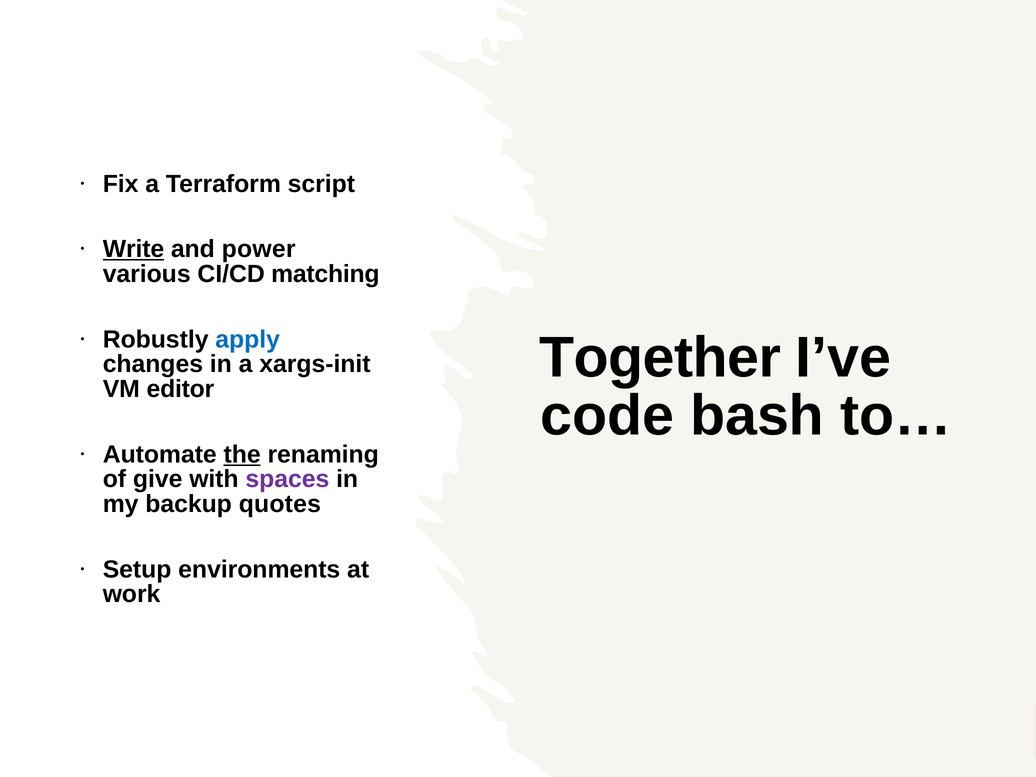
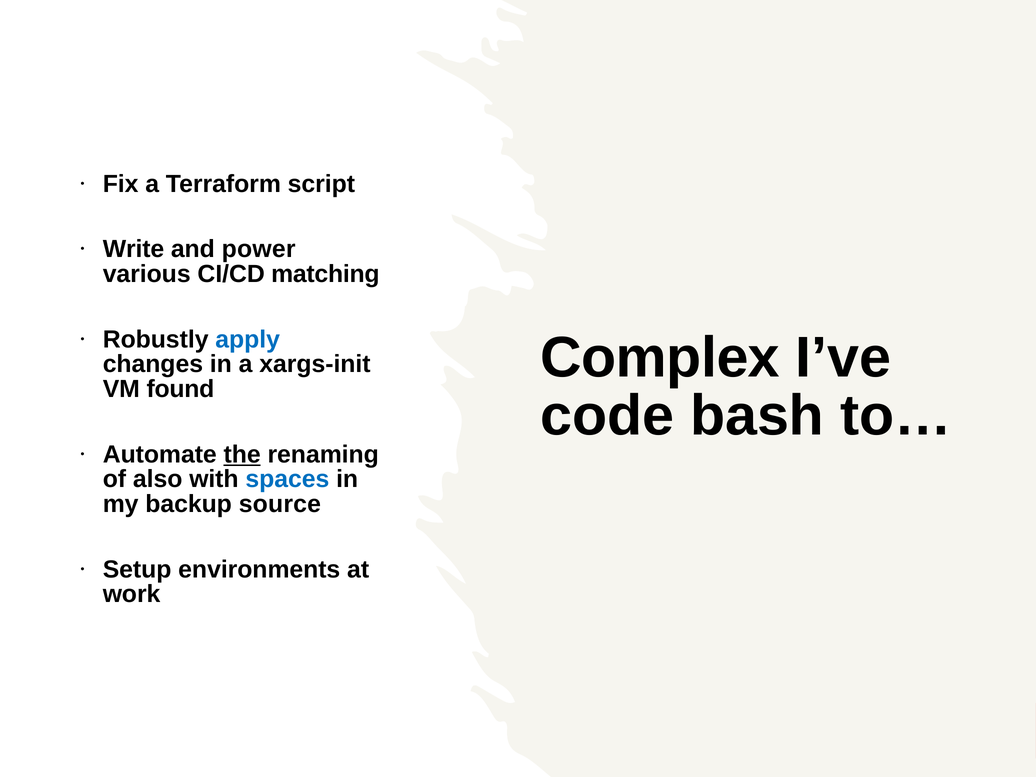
Write underline: present -> none
Together: Together -> Complex
editor: editor -> found
give: give -> also
spaces colour: purple -> blue
quotes: quotes -> source
